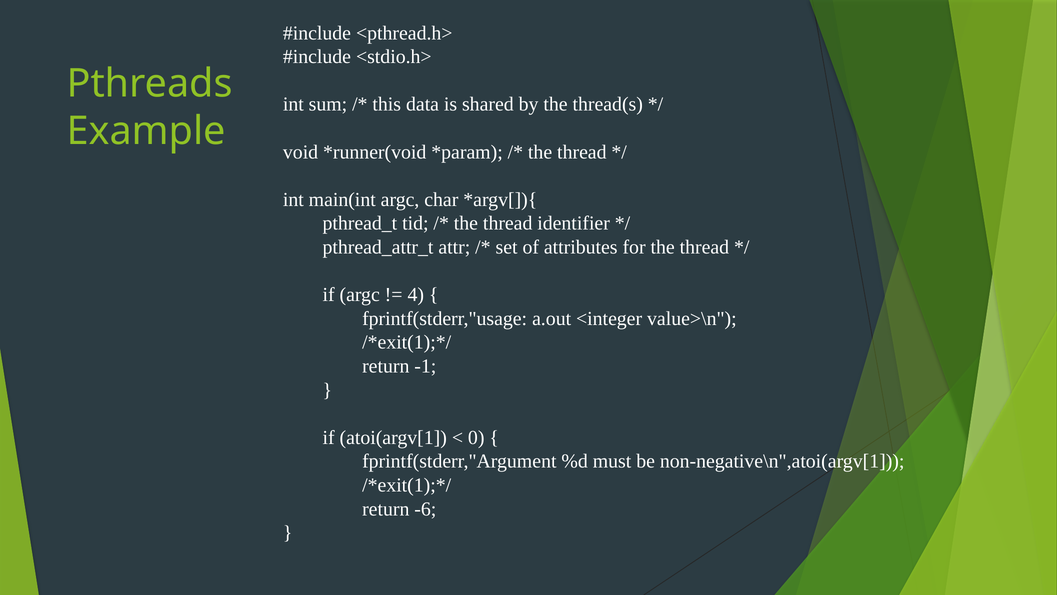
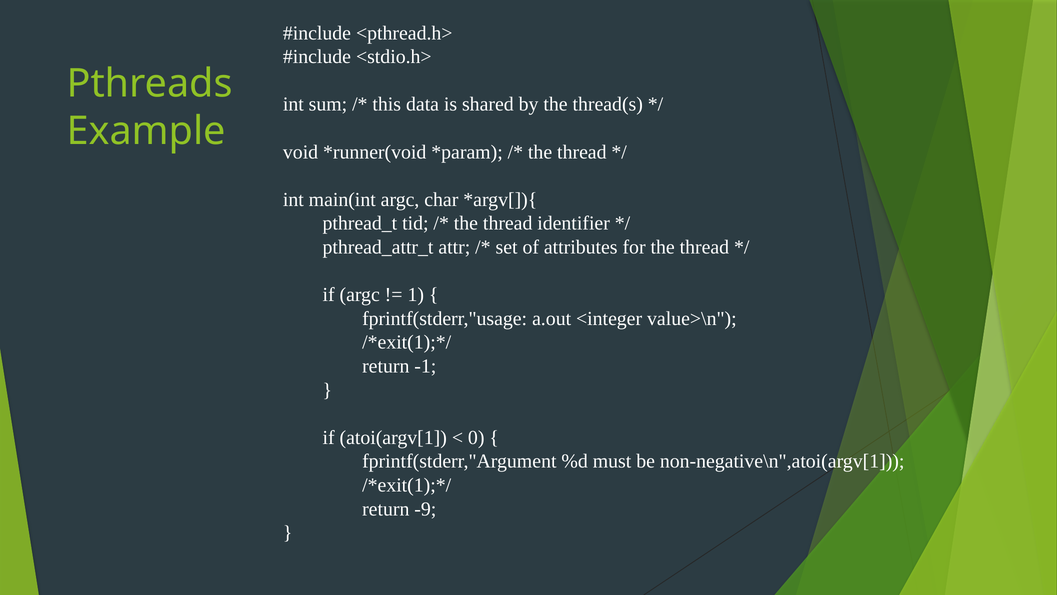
4: 4 -> 1
-6: -6 -> -9
